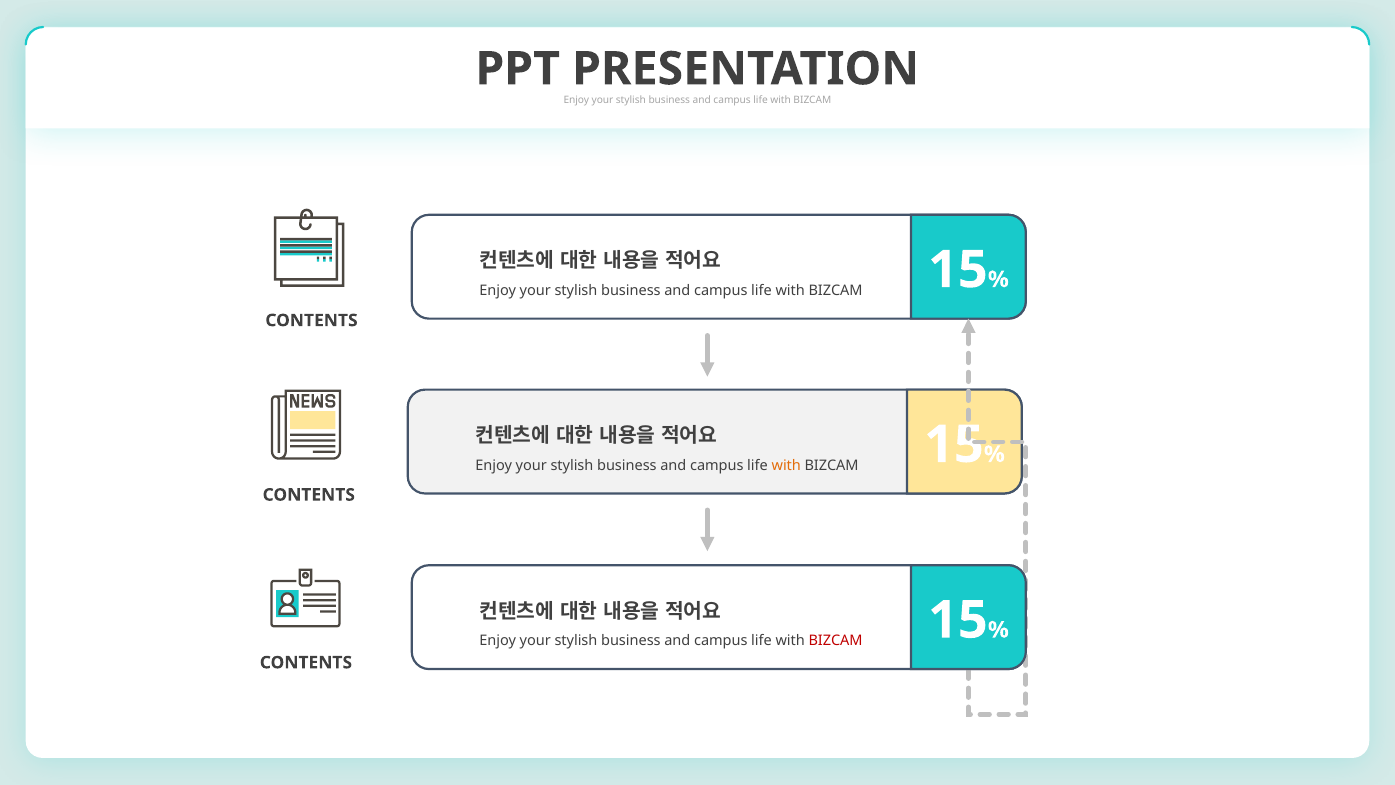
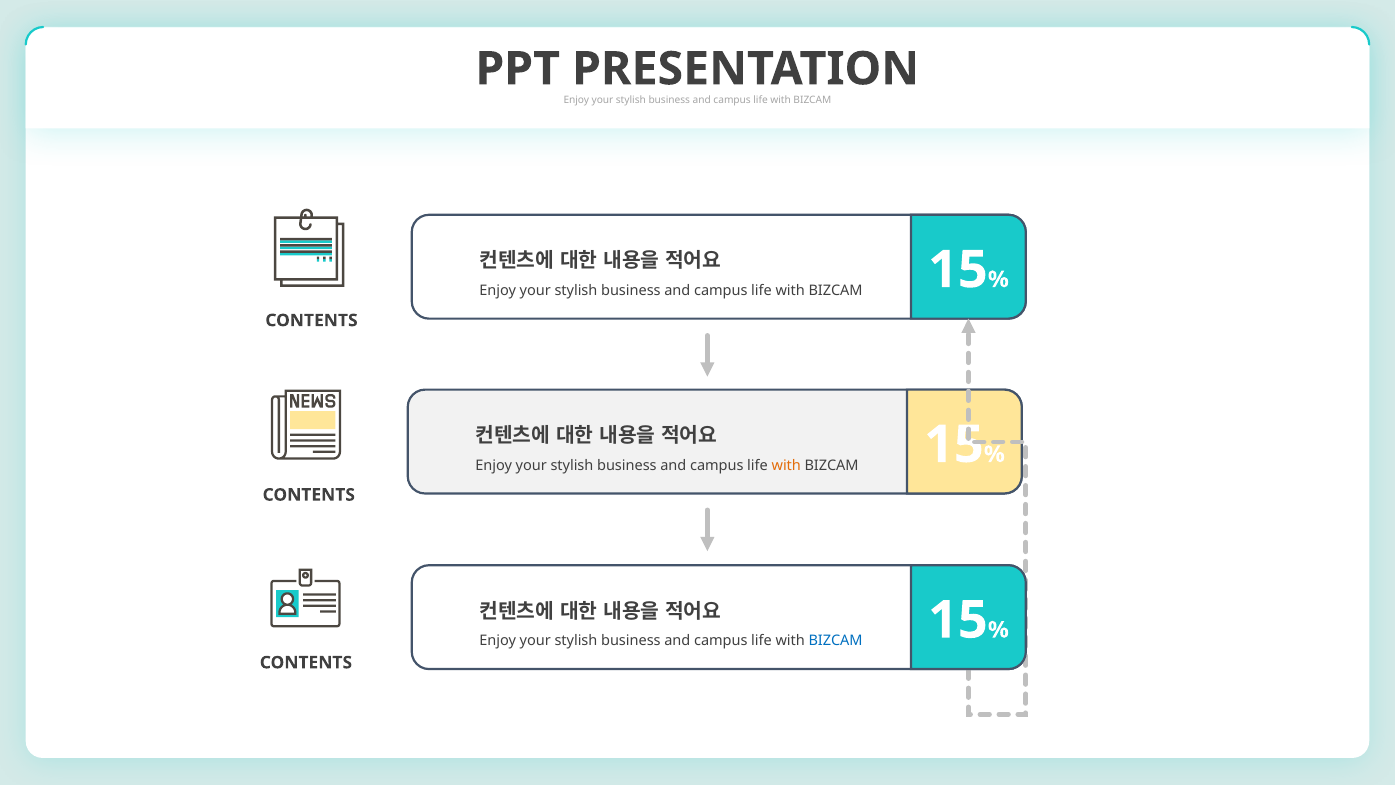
BIZCAM at (836, 641) colour: red -> blue
